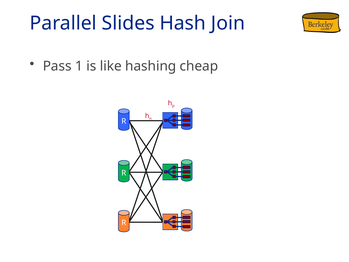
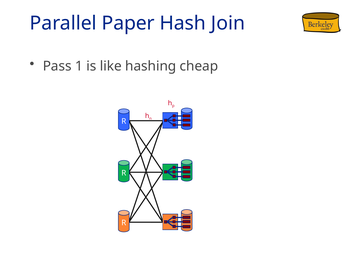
Slides: Slides -> Paper
